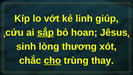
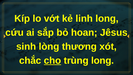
linh giúp: giúp -> long
sắp underline: present -> none
trùng thay: thay -> long
